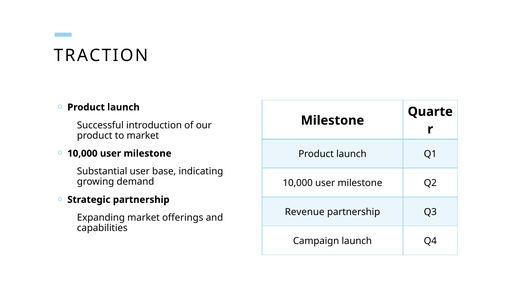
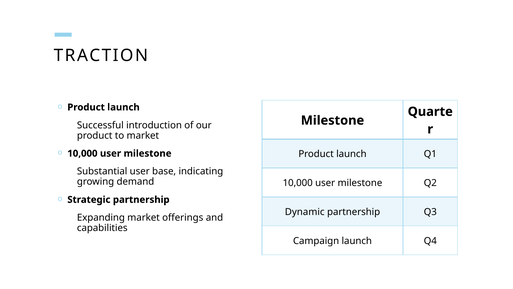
Revenue: Revenue -> Dynamic
